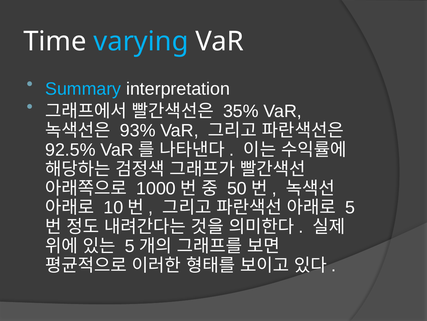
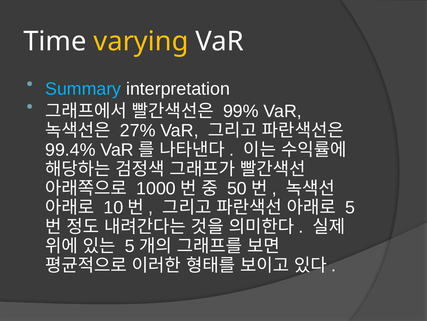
varying colour: light blue -> yellow
35%: 35% -> 99%
93%: 93% -> 27%
92.5%: 92.5% -> 99.4%
